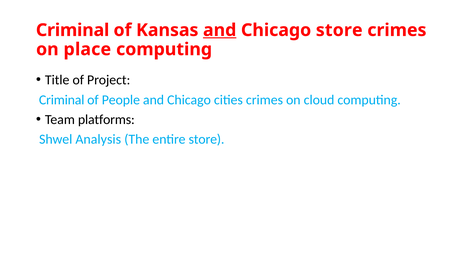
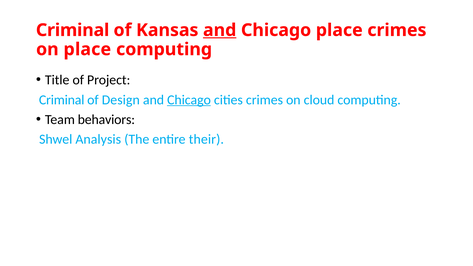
Chicago store: store -> place
People: People -> Design
Chicago at (189, 100) underline: none -> present
platforms: platforms -> behaviors
entire store: store -> their
